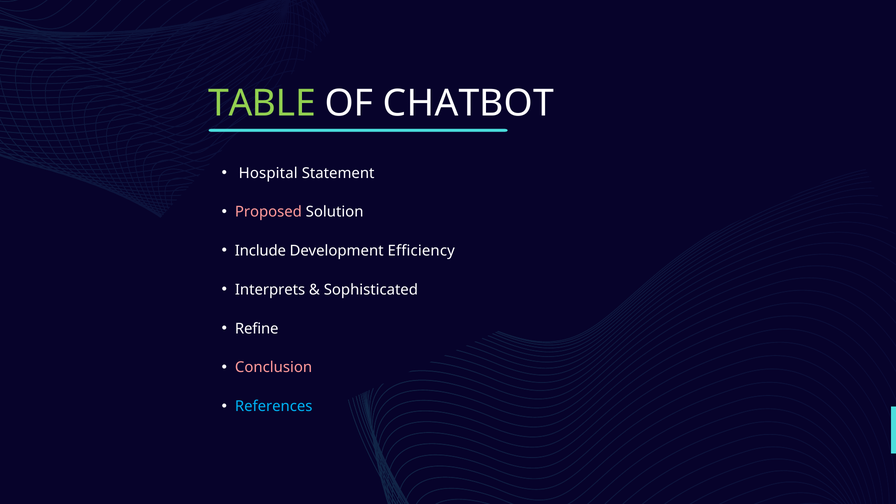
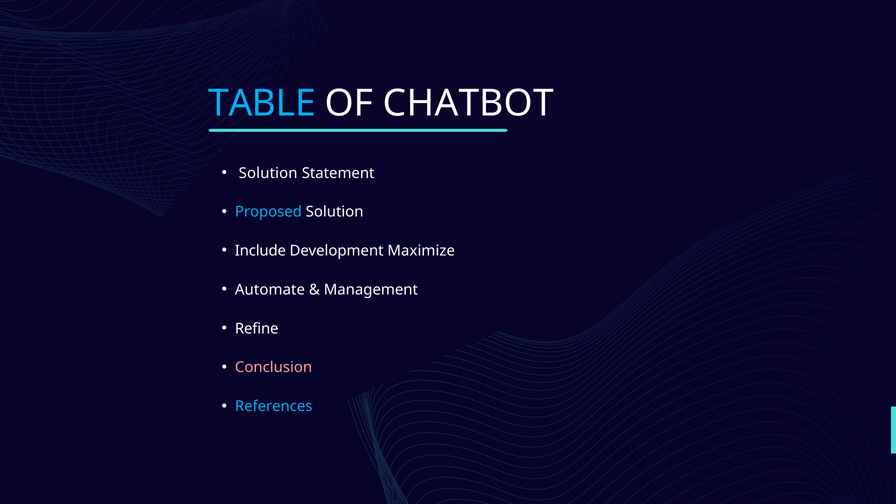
TABLE colour: light green -> light blue
Hospital at (268, 173): Hospital -> Solution
Proposed colour: pink -> light blue
Efficiency: Efficiency -> Maximize
Interprets: Interprets -> Automate
Sophisticated: Sophisticated -> Management
